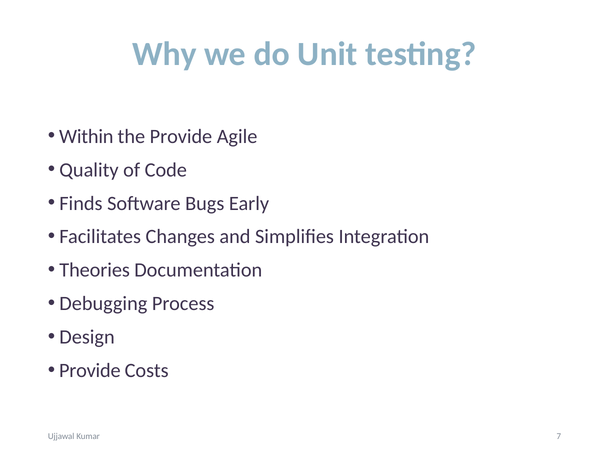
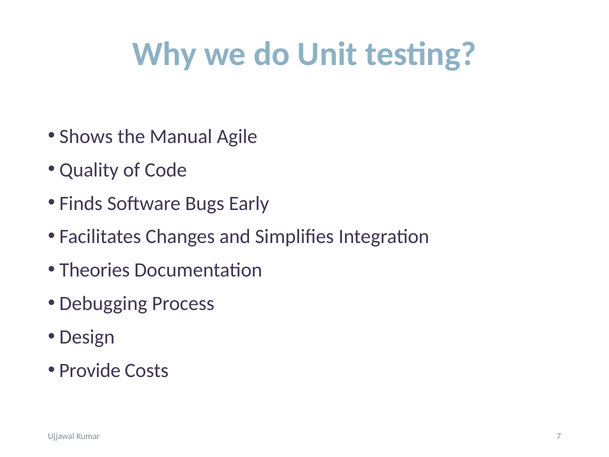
Within: Within -> Shows
the Provide: Provide -> Manual
